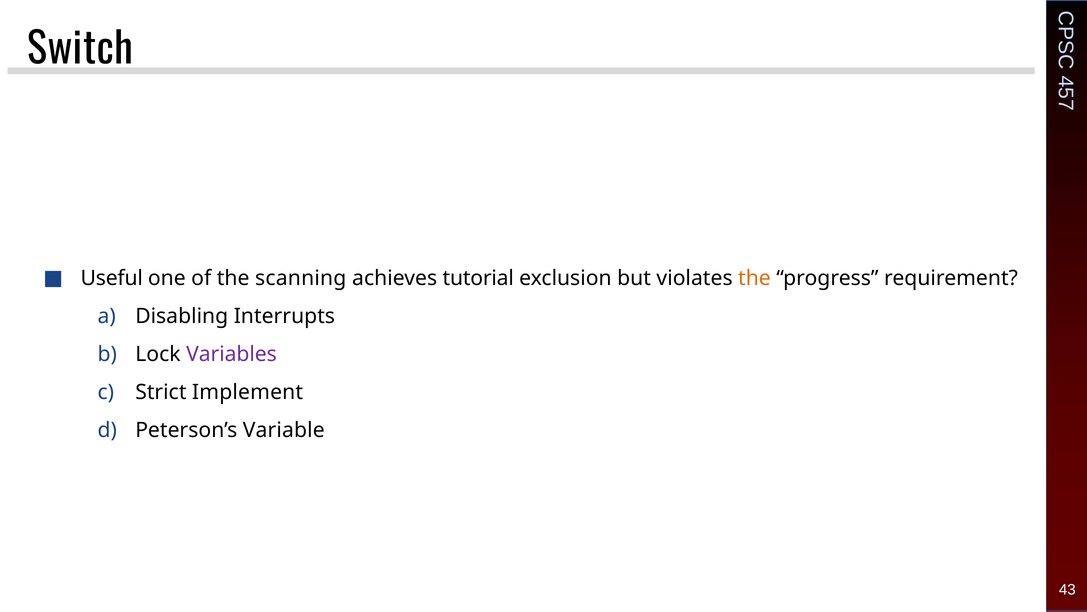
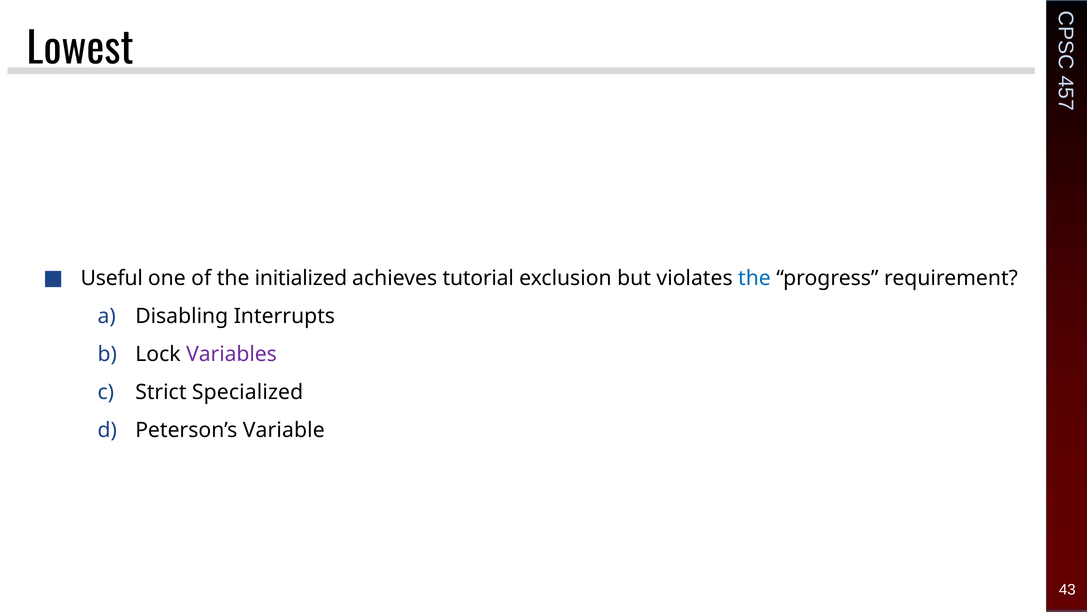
Switch: Switch -> Lowest
scanning: scanning -> initialized
the at (754, 278) colour: orange -> blue
Implement: Implement -> Specialized
